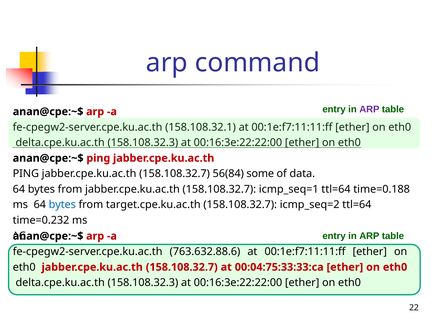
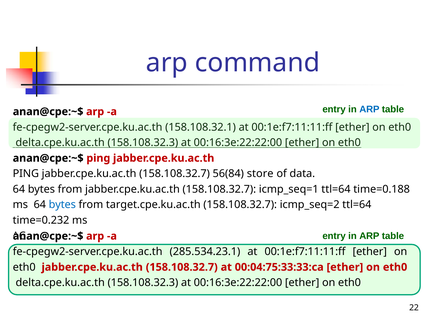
ARP at (369, 109) colour: purple -> blue
some: some -> store
763.632.88.6: 763.632.88.6 -> 285.534.23.1
